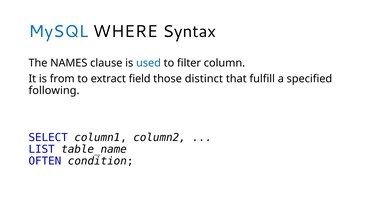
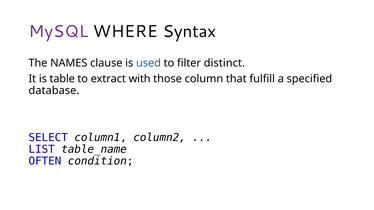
MySQL colour: blue -> purple
column: column -> distinct
from: from -> table
field: field -> with
distinct: distinct -> column
following: following -> database
